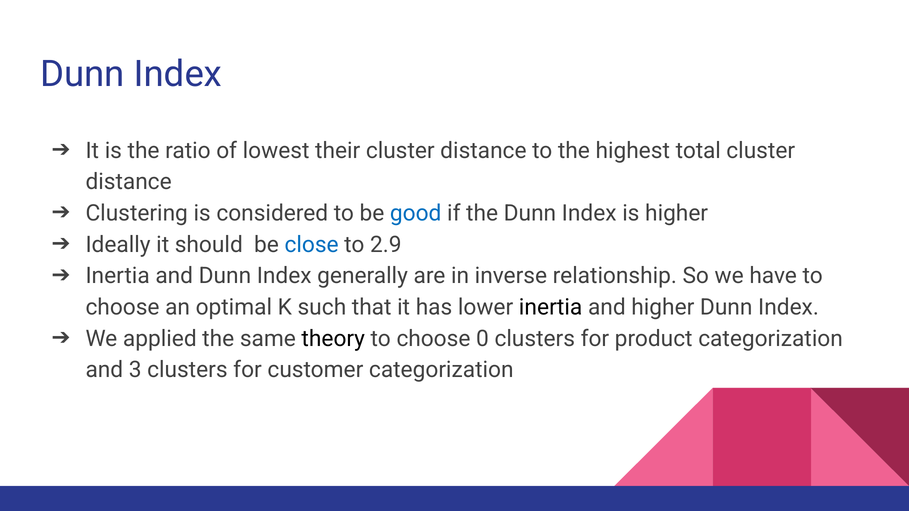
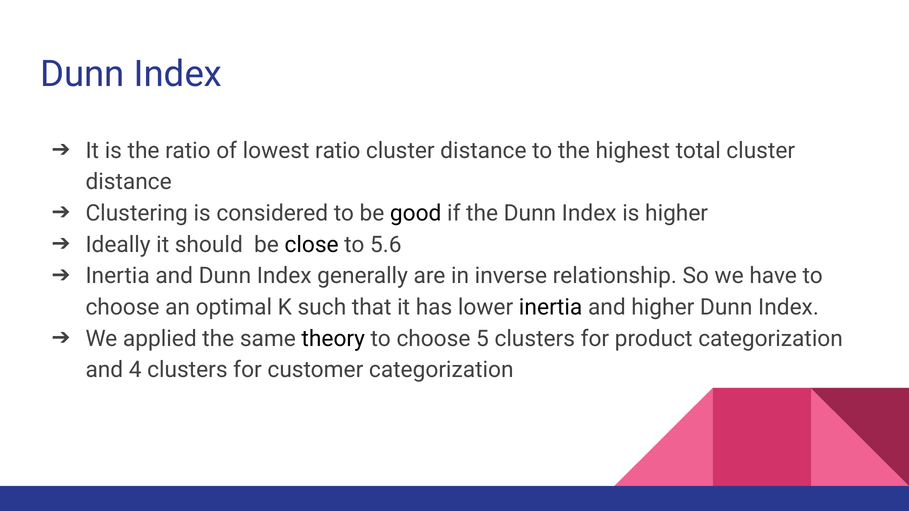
lowest their: their -> ratio
good colour: blue -> black
close colour: blue -> black
2.9: 2.9 -> 5.6
0: 0 -> 5
3: 3 -> 4
